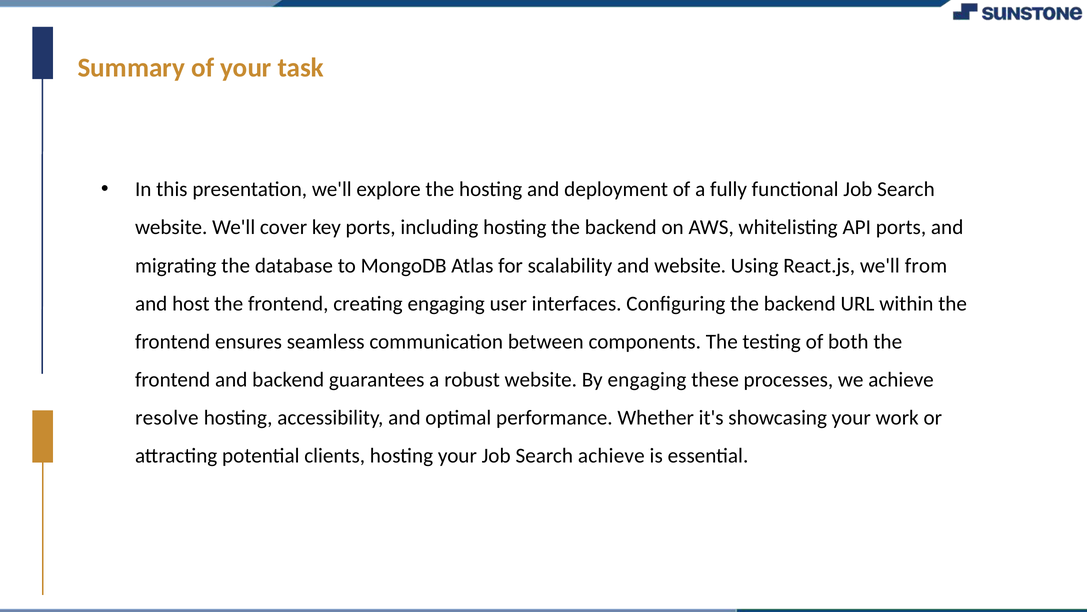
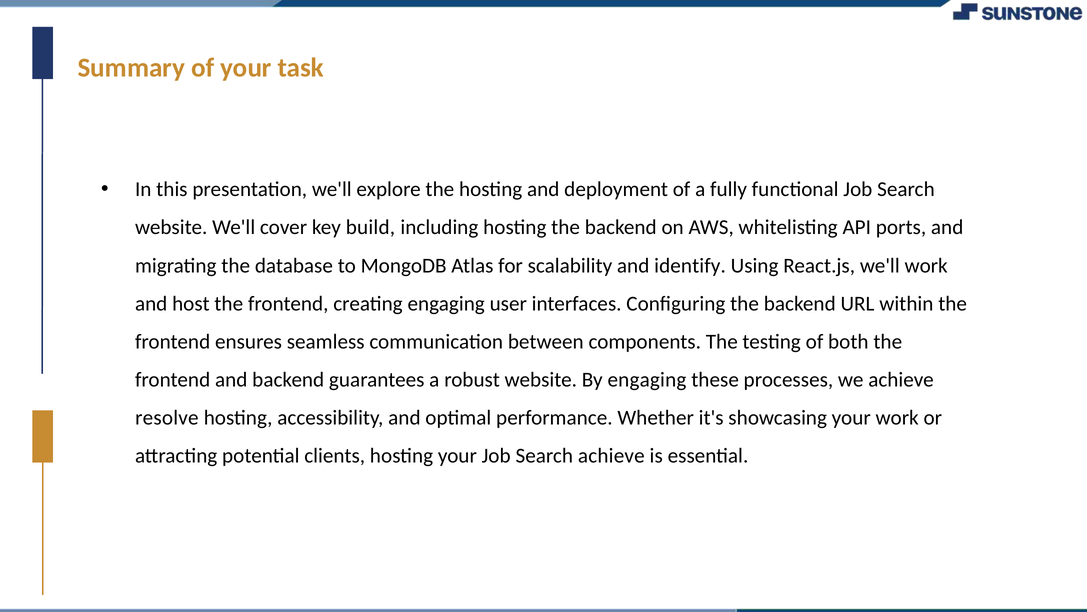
key ports: ports -> build
and website: website -> identify
we'll from: from -> work
